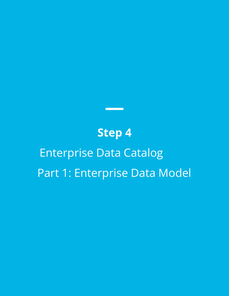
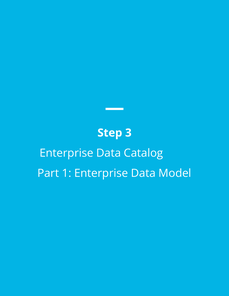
4: 4 -> 3
